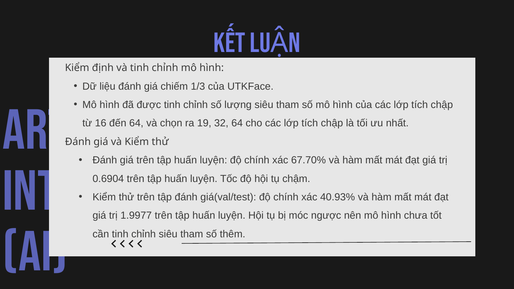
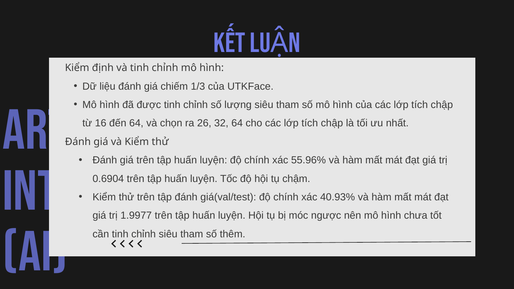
19: 19 -> 26
67.70%: 67.70% -> 55.96%
